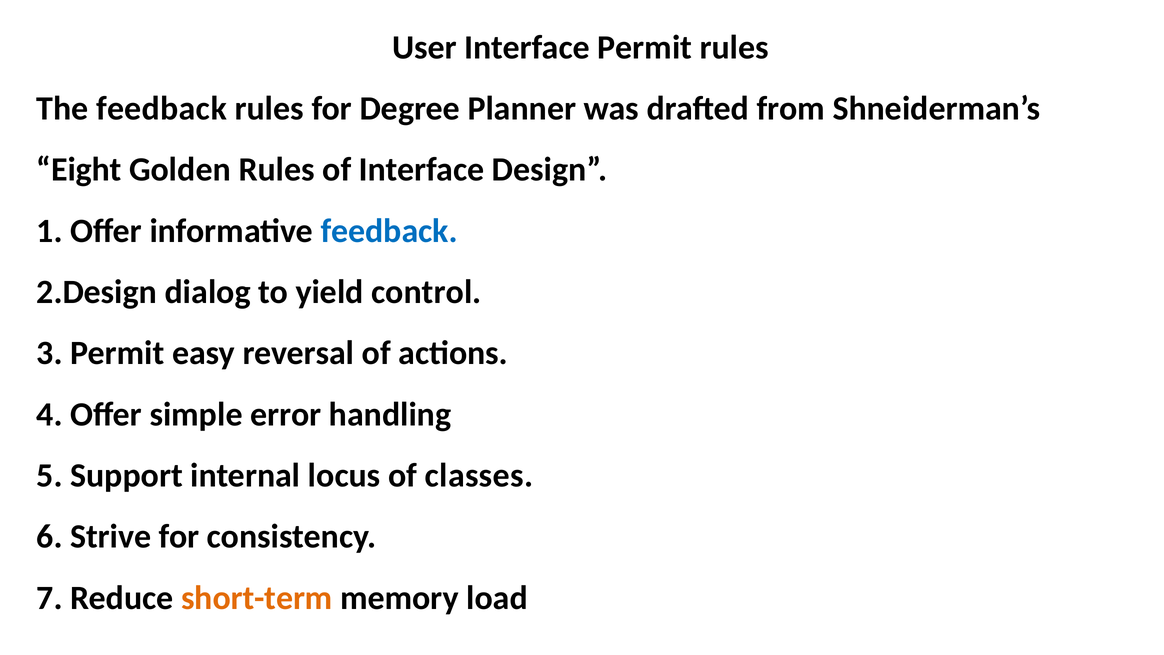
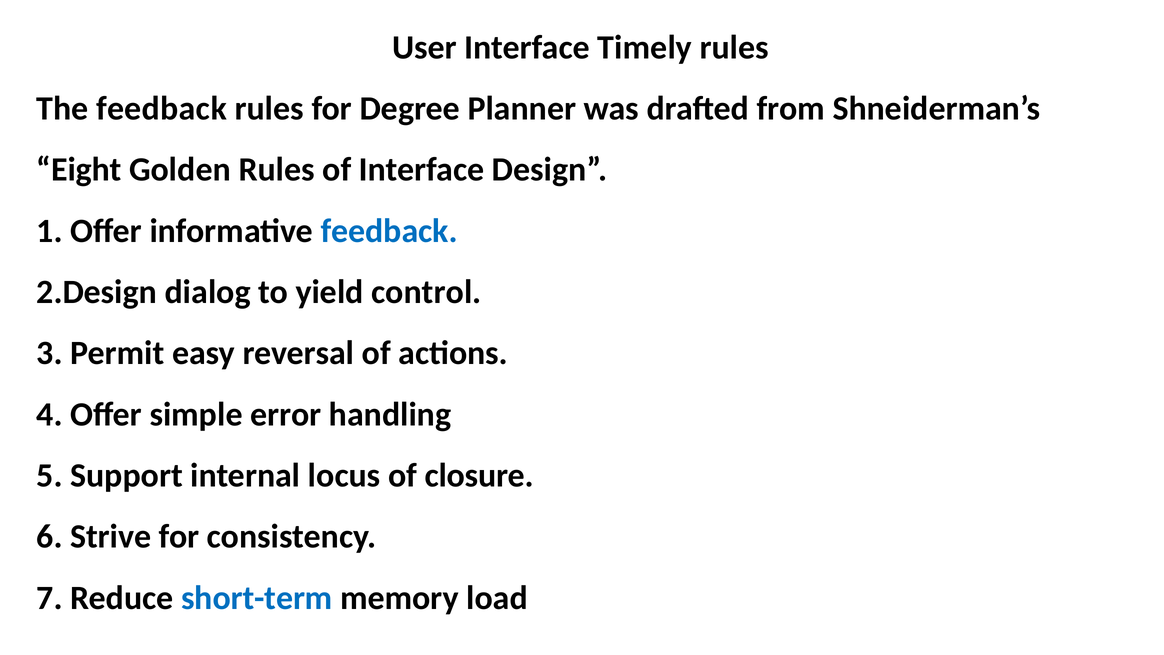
Interface Permit: Permit -> Timely
classes: classes -> closure
short-term colour: orange -> blue
